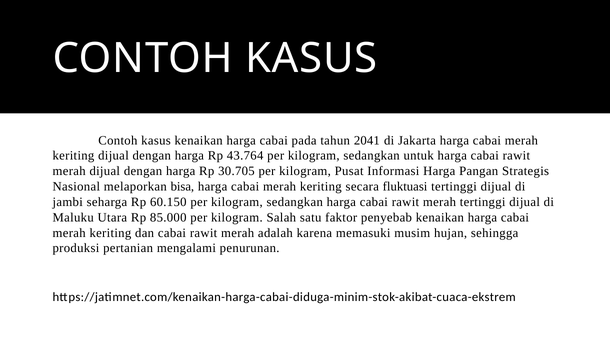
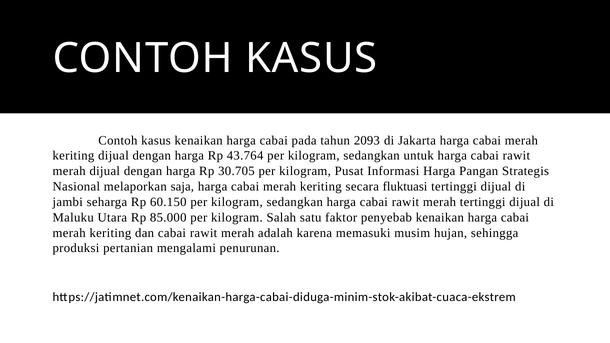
2041: 2041 -> 2093
bisa: bisa -> saja
